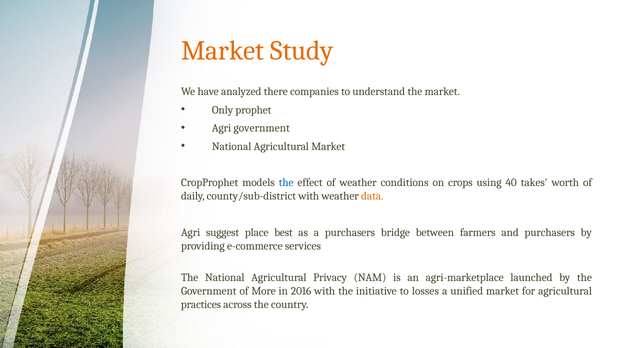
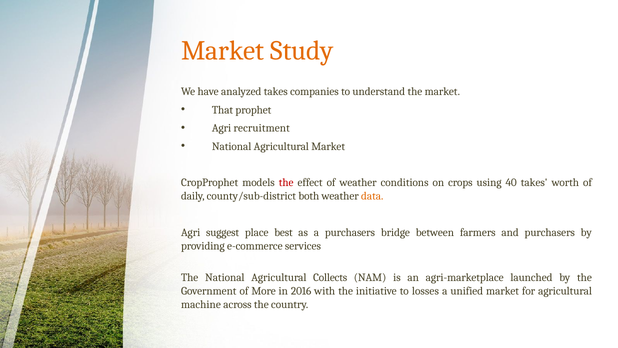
analyzed there: there -> takes
Only: Only -> That
Agri government: government -> recruitment
the at (286, 183) colour: blue -> red
county/sub-district with: with -> both
Privacy: Privacy -> Collects
practices: practices -> machine
